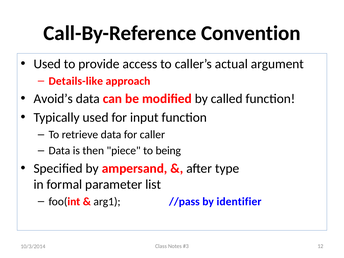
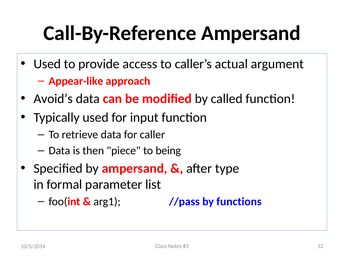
Call-By-Reference Convention: Convention -> Ampersand
Details-like: Details-like -> Appear-like
identifier: identifier -> functions
